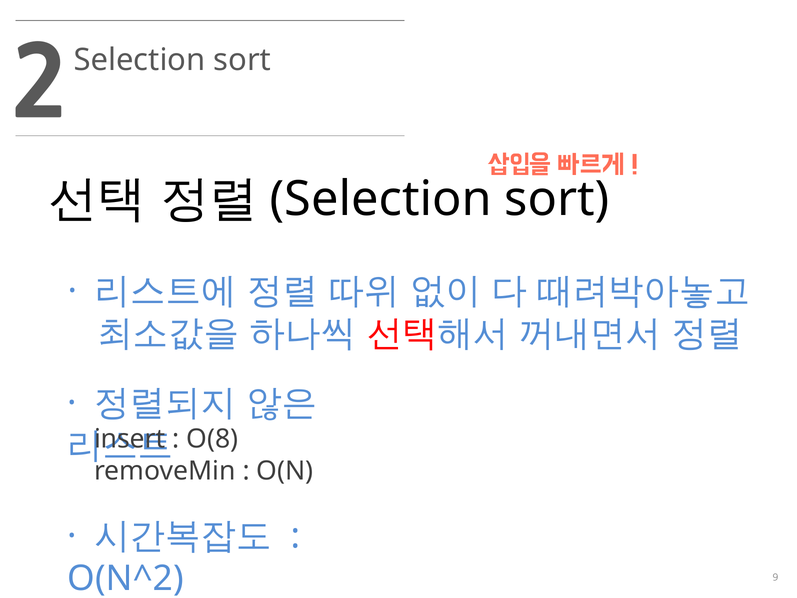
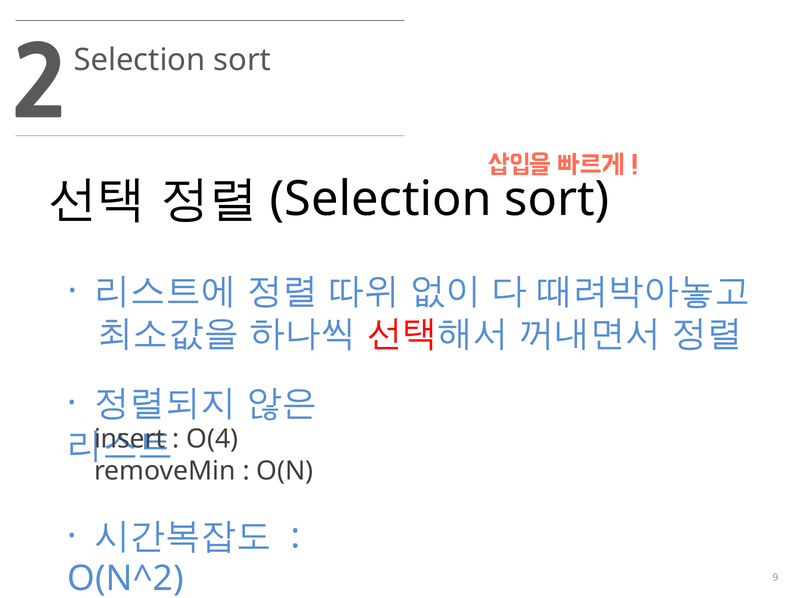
O(8: O(8 -> O(4
